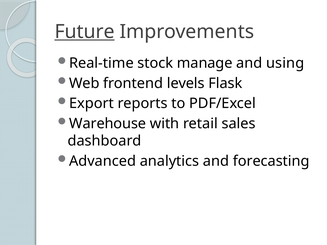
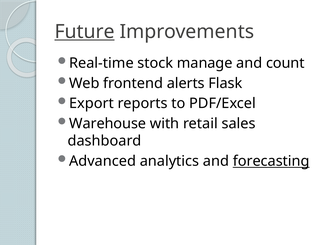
using: using -> count
levels: levels -> alerts
forecasting underline: none -> present
